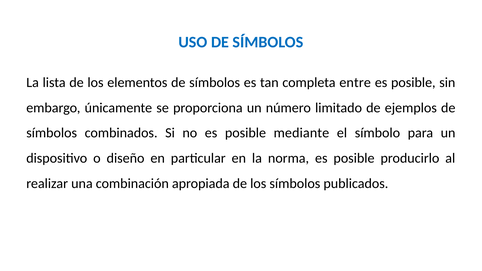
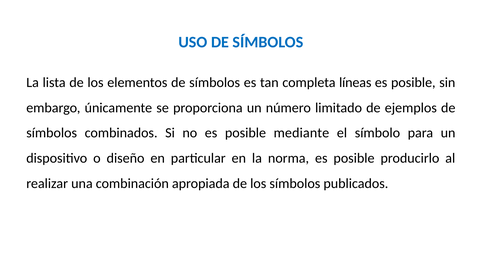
entre: entre -> líneas
